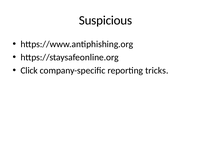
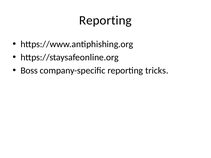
Suspicious at (106, 20): Suspicious -> Reporting
Click: Click -> Boss
